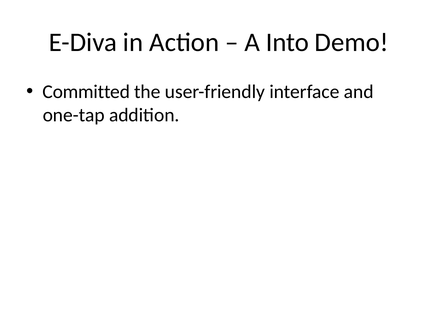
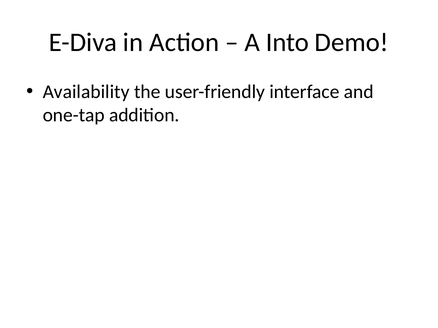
Committed: Committed -> Availability
